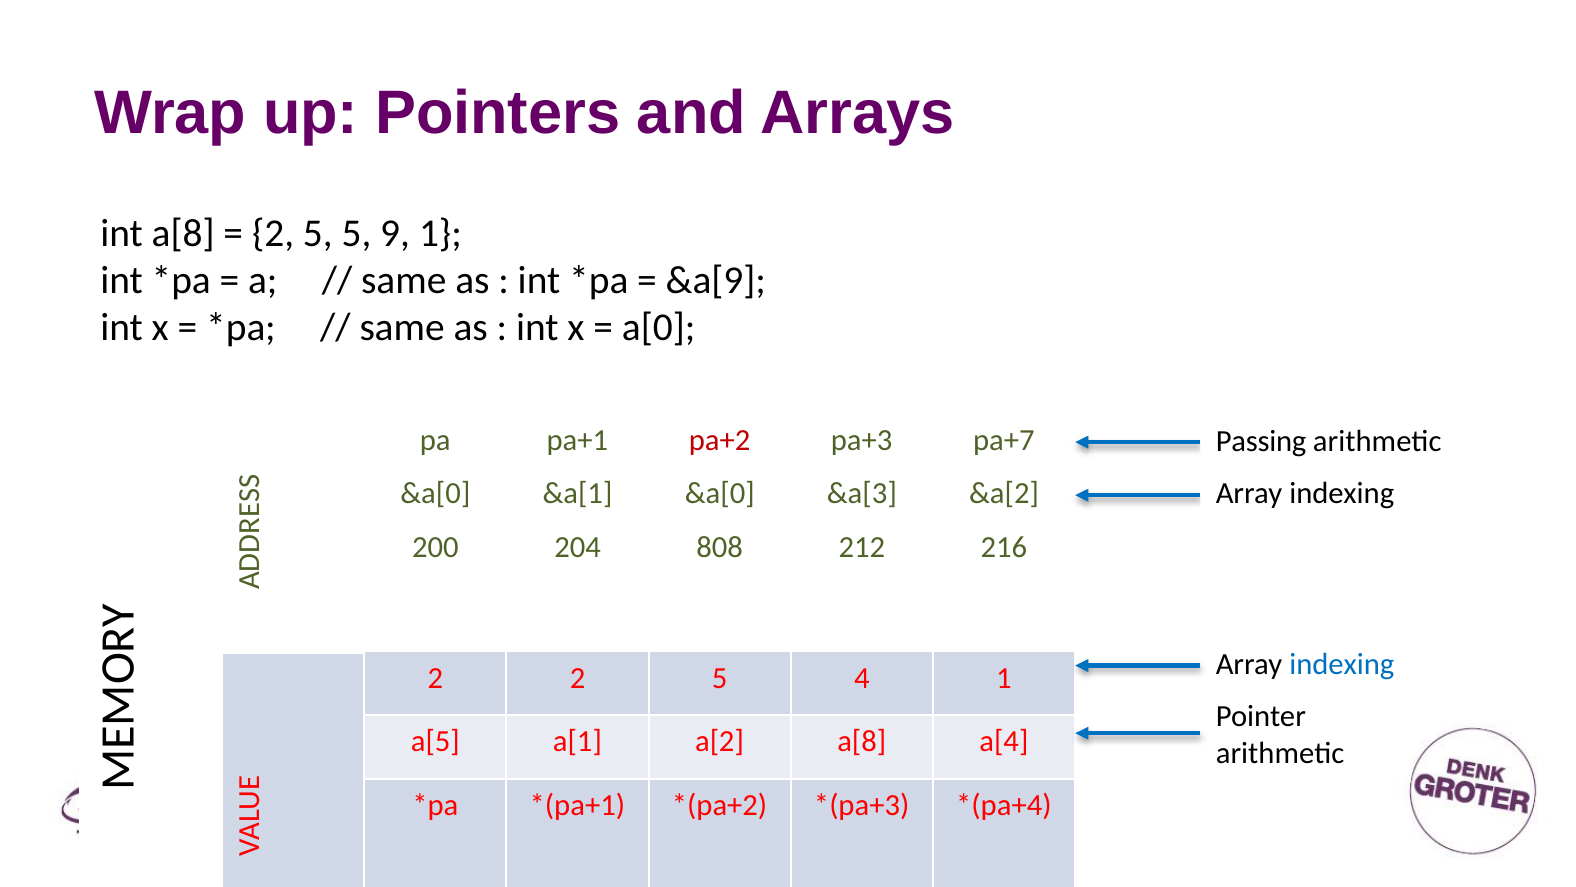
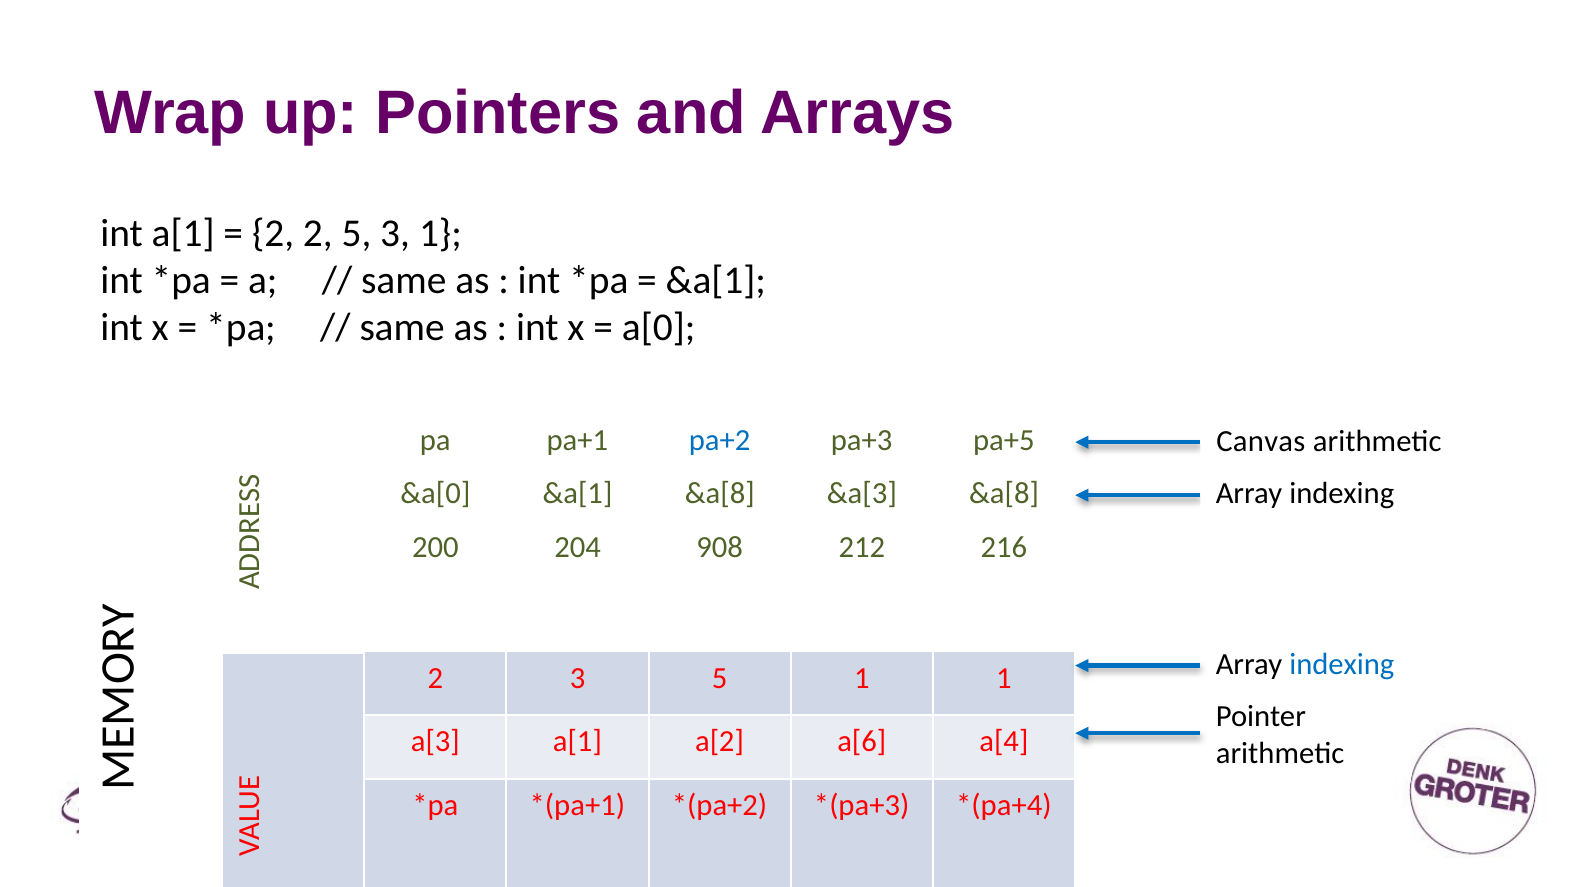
int a[8: a[8 -> a[1
5 at (318, 233): 5 -> 2
5 9: 9 -> 3
&a[9 at (716, 280): &a[9 -> &a[1
pa+2 colour: red -> blue
pa+7: pa+7 -> pa+5
Passing: Passing -> Canvas
&a[1 &a[0: &a[0 -> &a[8
&a[3 &a[2: &a[2 -> &a[8
808: 808 -> 908
2 2: 2 -> 3
5 4: 4 -> 1
a[5: a[5 -> a[3
a[2 a[8: a[8 -> a[6
